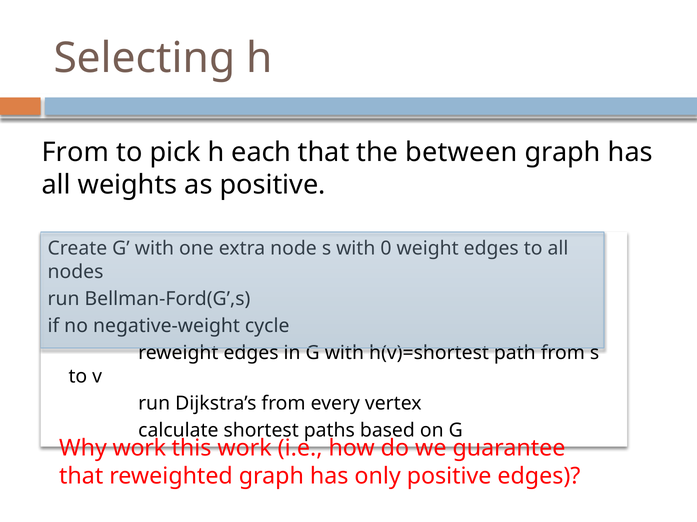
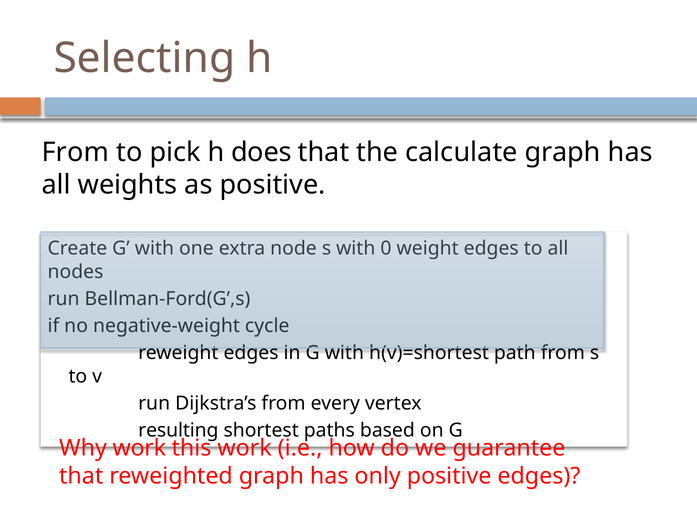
each: each -> does
between: between -> calculate
calculate: calculate -> resulting
